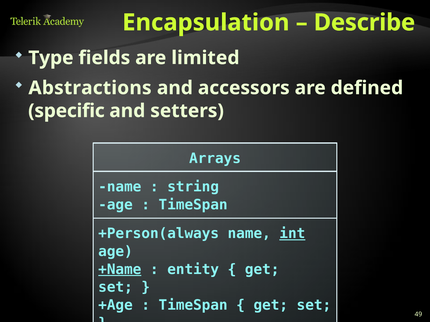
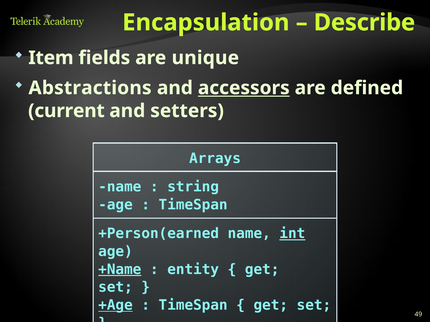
Type: Type -> Item
limited: limited -> unique
accessors underline: none -> present
specific: specific -> current
+Person(always: +Person(always -> +Person(earned
+Age underline: none -> present
